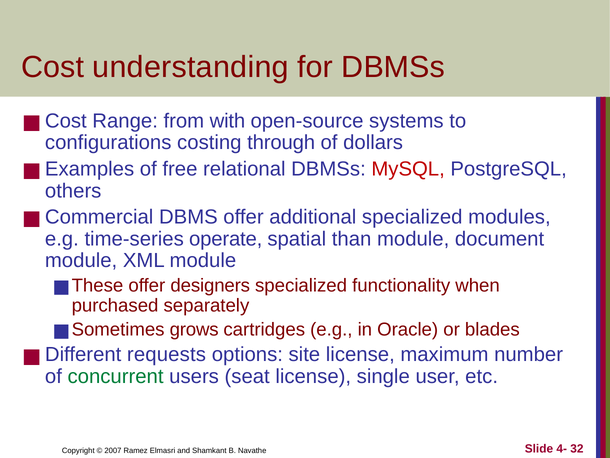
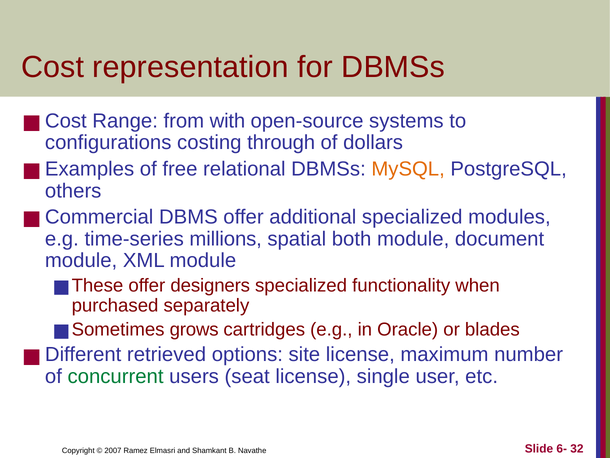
understanding: understanding -> representation
MySQL colour: red -> orange
operate: operate -> millions
than: than -> both
requests: requests -> retrieved
4-: 4- -> 6-
